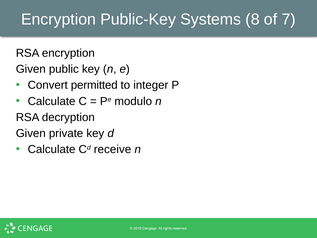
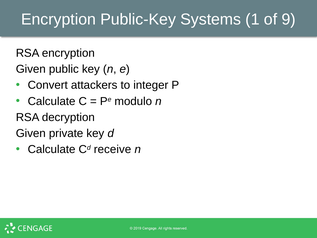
8: 8 -> 1
7: 7 -> 9
permitted: permitted -> attackers
